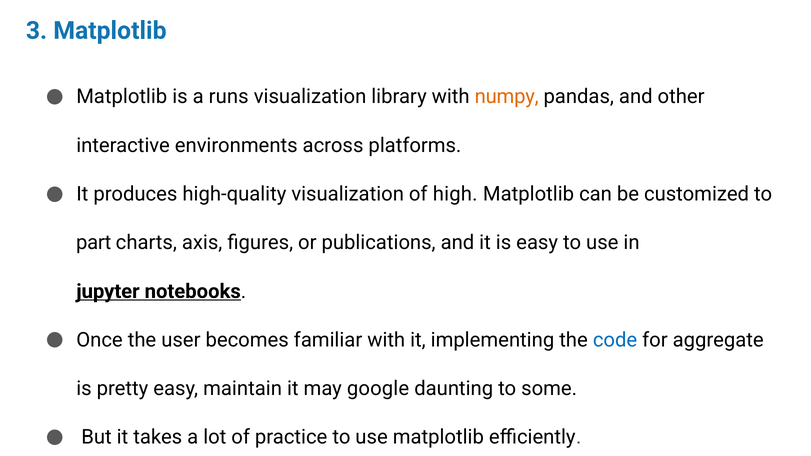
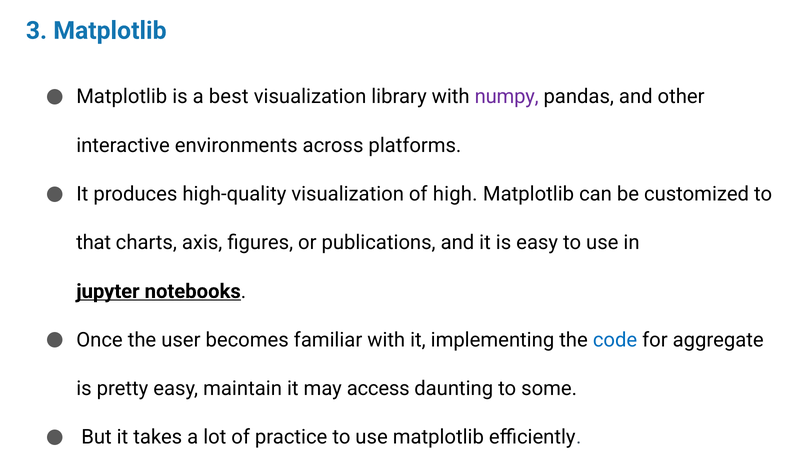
runs: runs -> best
numpy colour: orange -> purple
part: part -> that
google: google -> access
